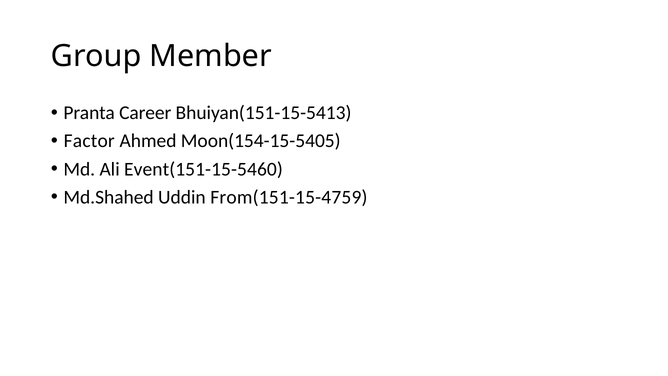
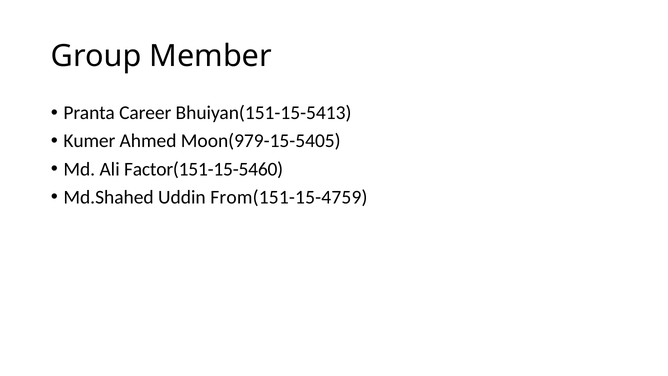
Factor: Factor -> Kumer
Moon(154-15-5405: Moon(154-15-5405 -> Moon(979-15-5405
Event(151-15-5460: Event(151-15-5460 -> Factor(151-15-5460
